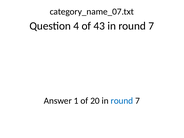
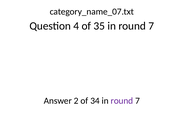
43: 43 -> 35
1: 1 -> 2
20: 20 -> 34
round at (122, 101) colour: blue -> purple
